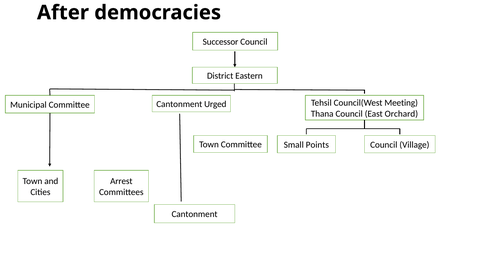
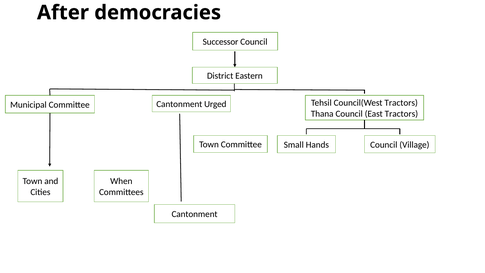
Council(West Meeting: Meeting -> Tractors
East Orchard: Orchard -> Tractors
Points: Points -> Hands
Arrest: Arrest -> When
